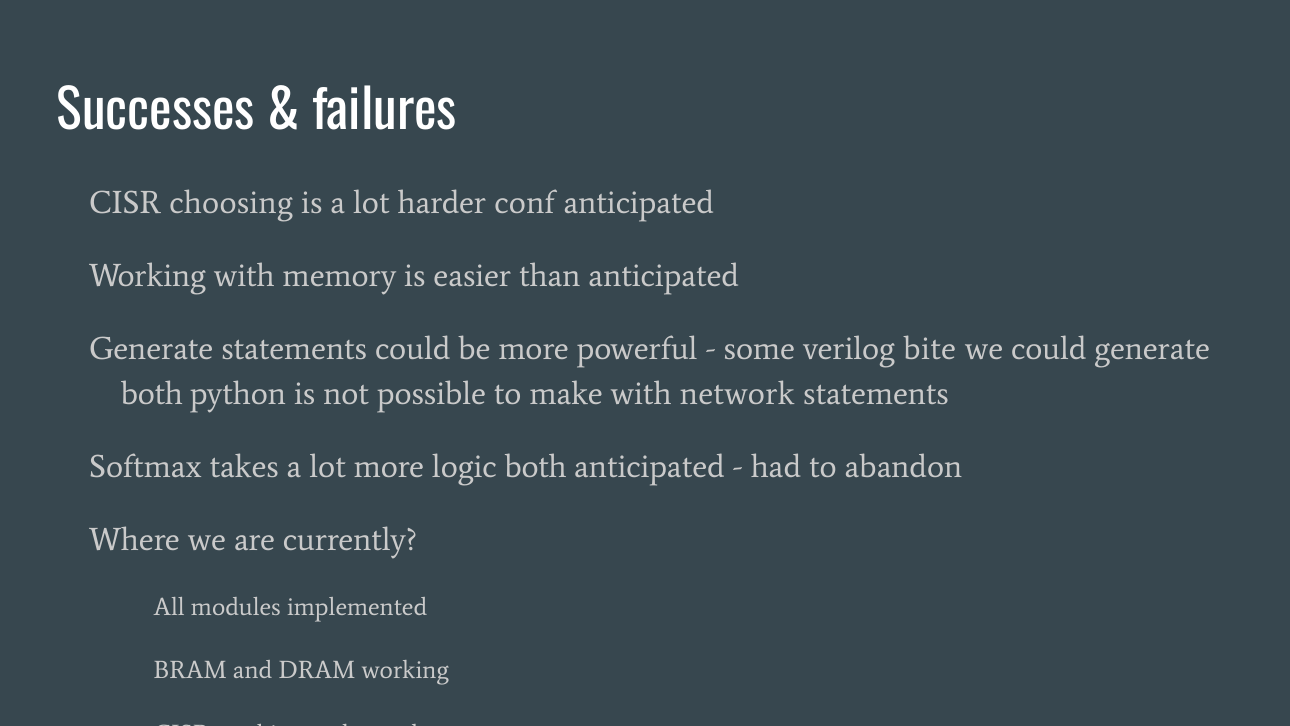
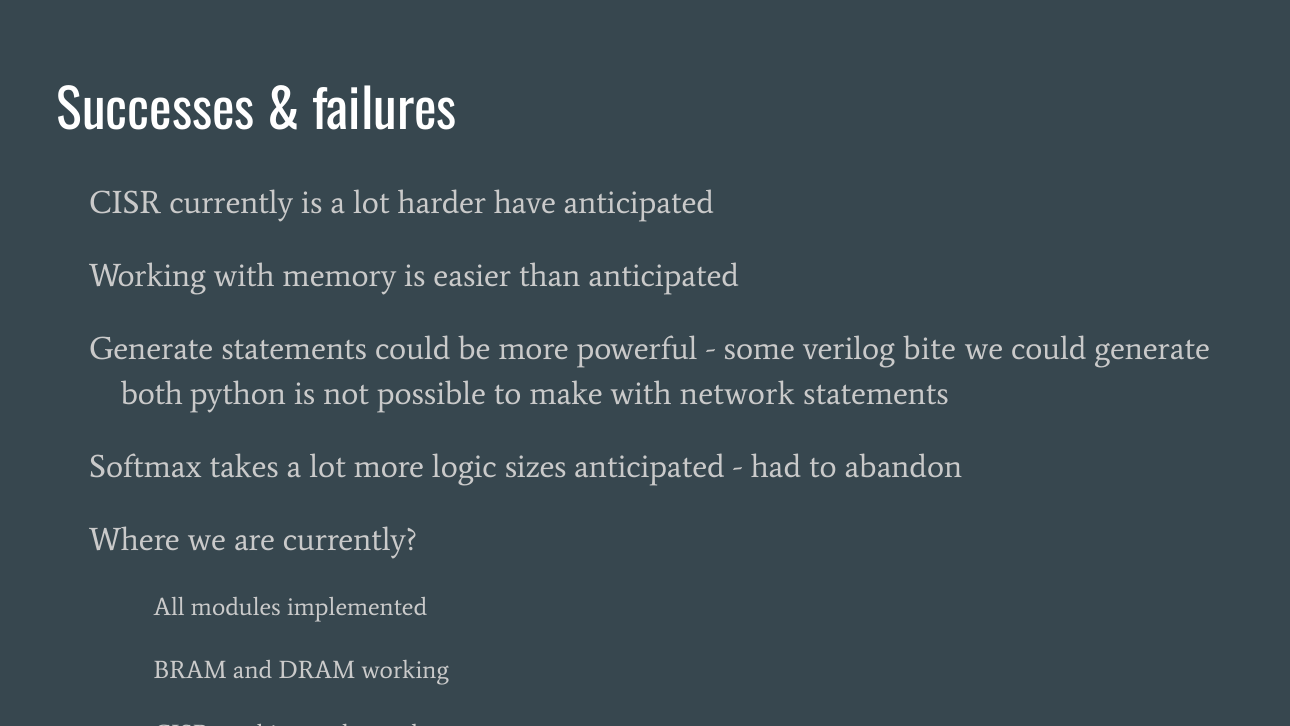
CISR choosing: choosing -> currently
conf: conf -> have
logic both: both -> sizes
